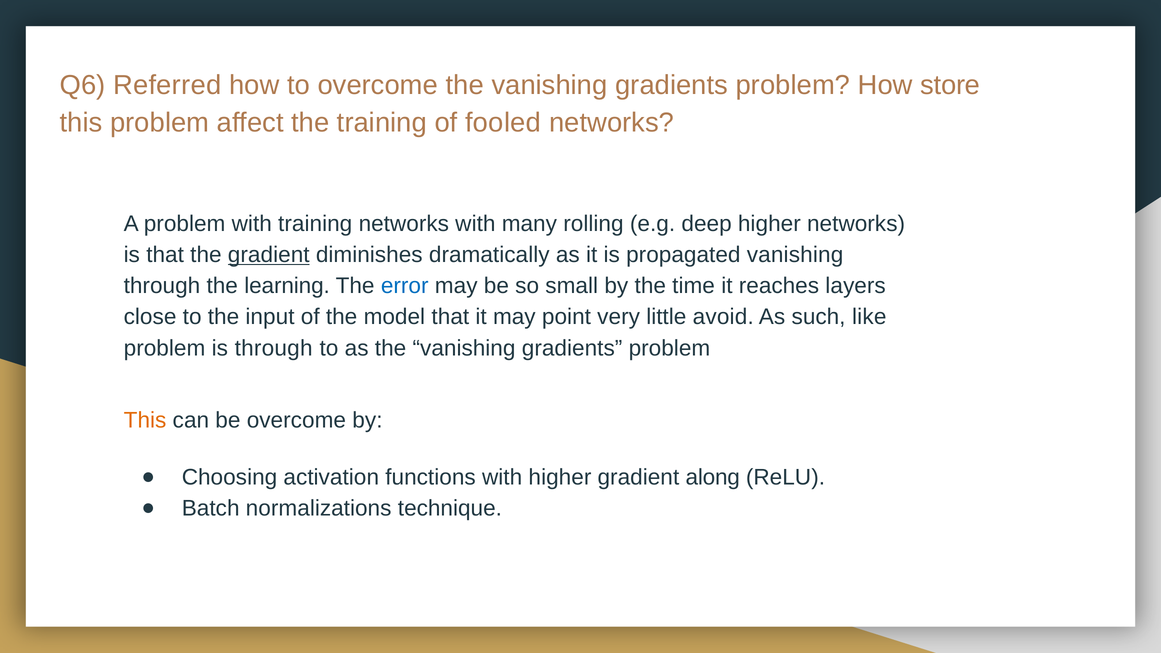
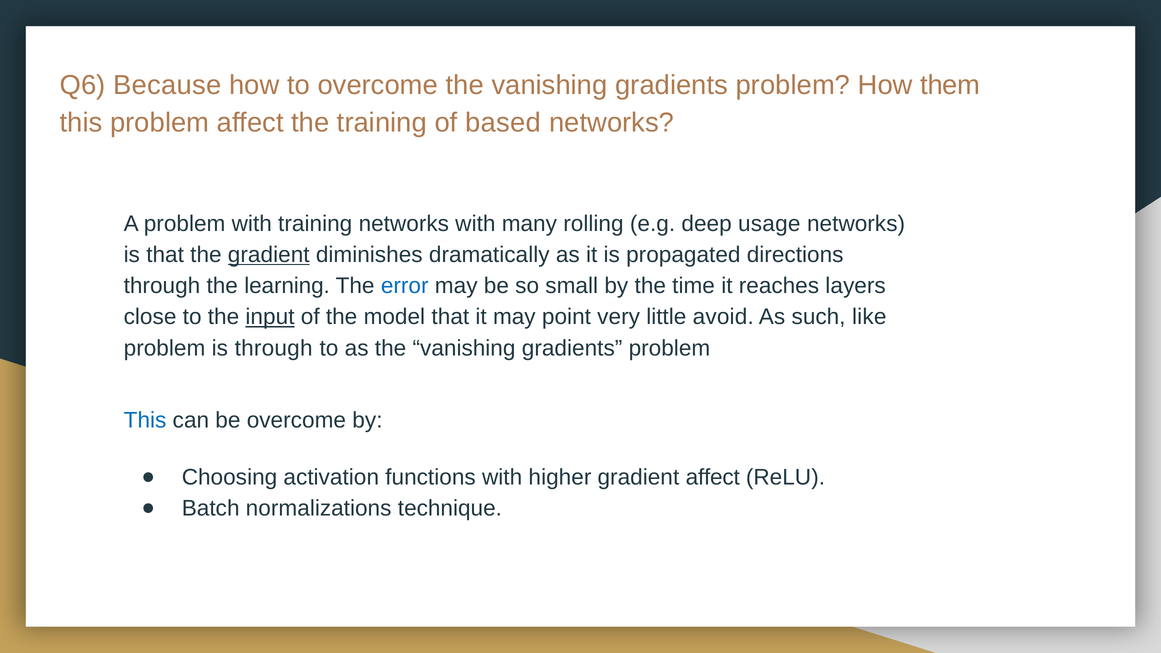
Referred: Referred -> Because
store: store -> them
fooled: fooled -> based
deep higher: higher -> usage
propagated vanishing: vanishing -> directions
input underline: none -> present
This at (145, 421) colour: orange -> blue
gradient along: along -> affect
